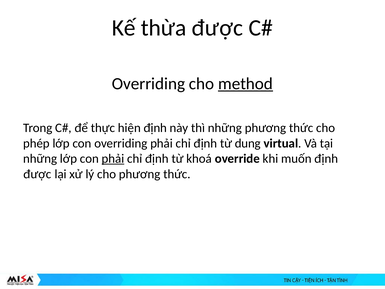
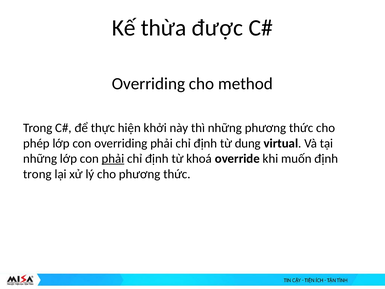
method underline: present -> none
hiện định: định -> khởi
được at (37, 174): được -> trong
